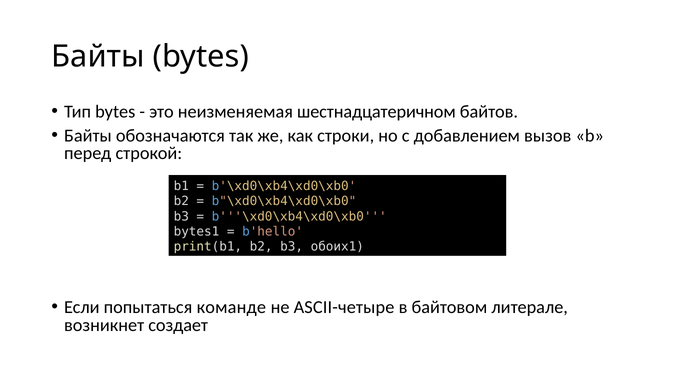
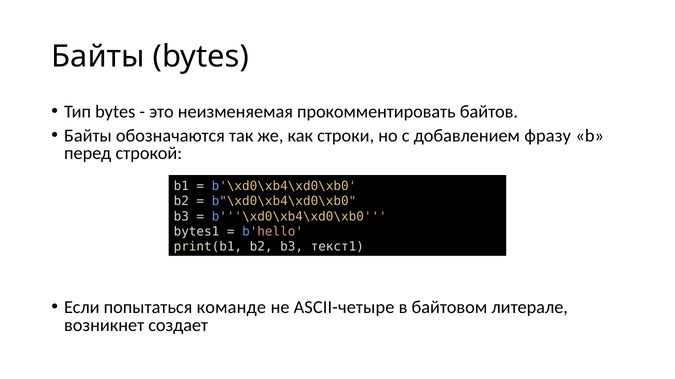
шестнадцатеричном: шестнадцатеричном -> прокомментировать
вызов: вызов -> фразу
обоих1: обоих1 -> текст1
